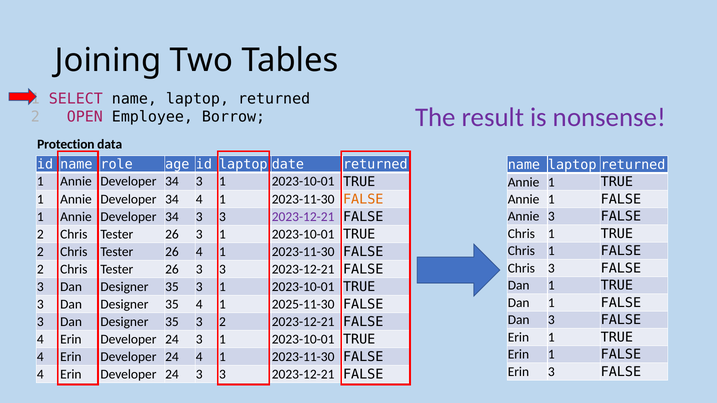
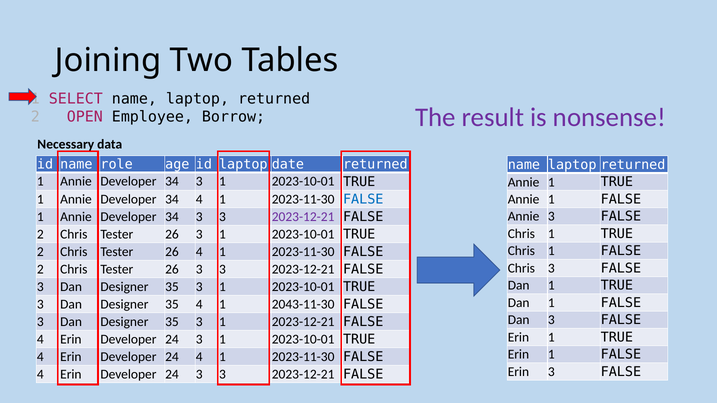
Protection: Protection -> Necessary
FALSE at (363, 199) colour: orange -> blue
2025-11-30: 2025-11-30 -> 2043-11-30
2 at (222, 322): 2 -> 1
